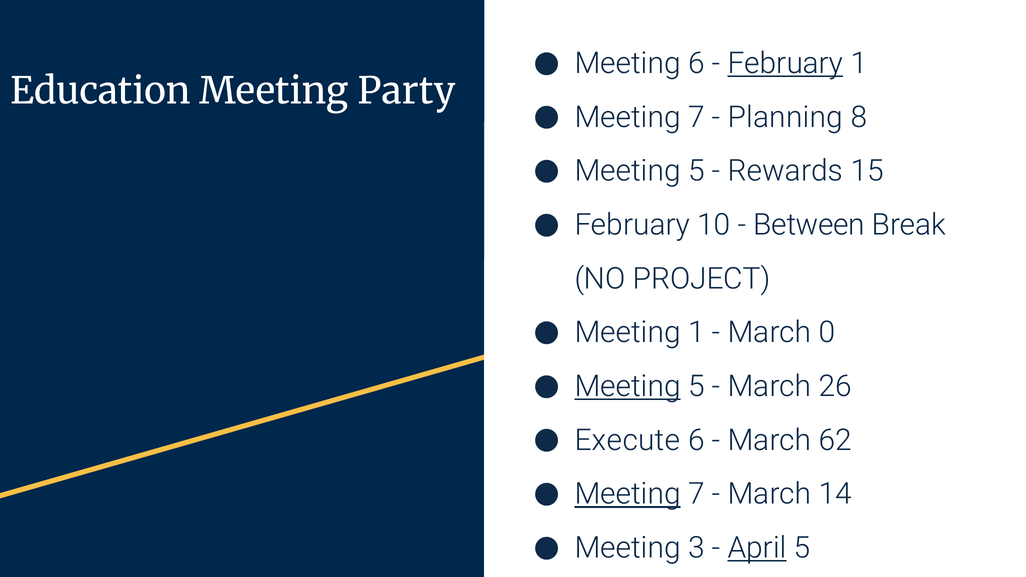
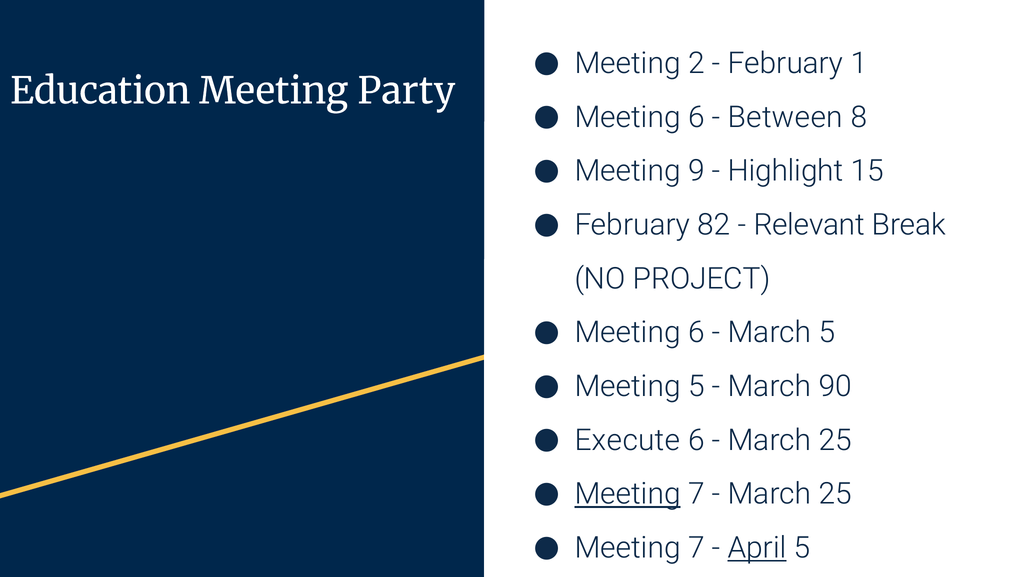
Meeting 6: 6 -> 2
February at (785, 63) underline: present -> none
7 at (696, 117): 7 -> 6
Planning: Planning -> Between
5 at (696, 171): 5 -> 9
Rewards: Rewards -> Highlight
10: 10 -> 82
Between: Between -> Relevant
1 at (696, 333): 1 -> 6
March 0: 0 -> 5
Meeting at (628, 387) underline: present -> none
26: 26 -> 90
62 at (835, 440): 62 -> 25
14 at (835, 494): 14 -> 25
3 at (696, 548): 3 -> 7
